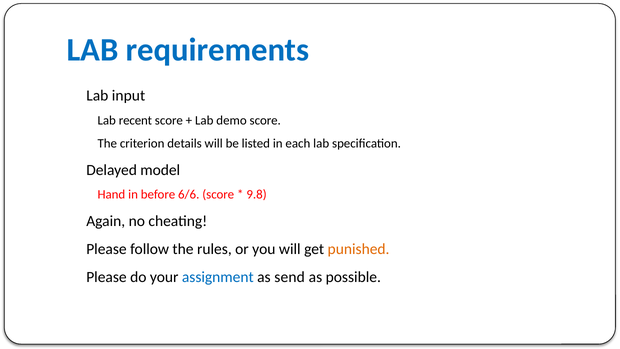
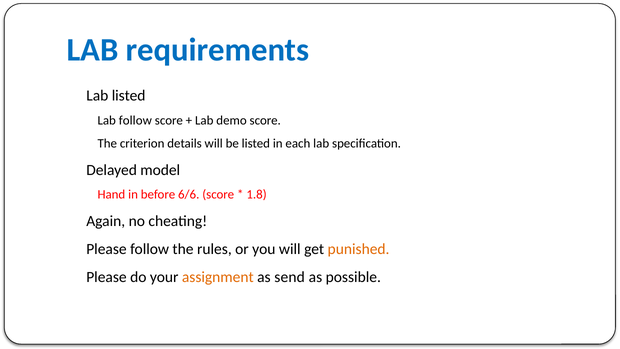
input at (129, 96): input -> listed
recent at (135, 120): recent -> follow
9.8: 9.8 -> 1.8
assignment colour: blue -> orange
